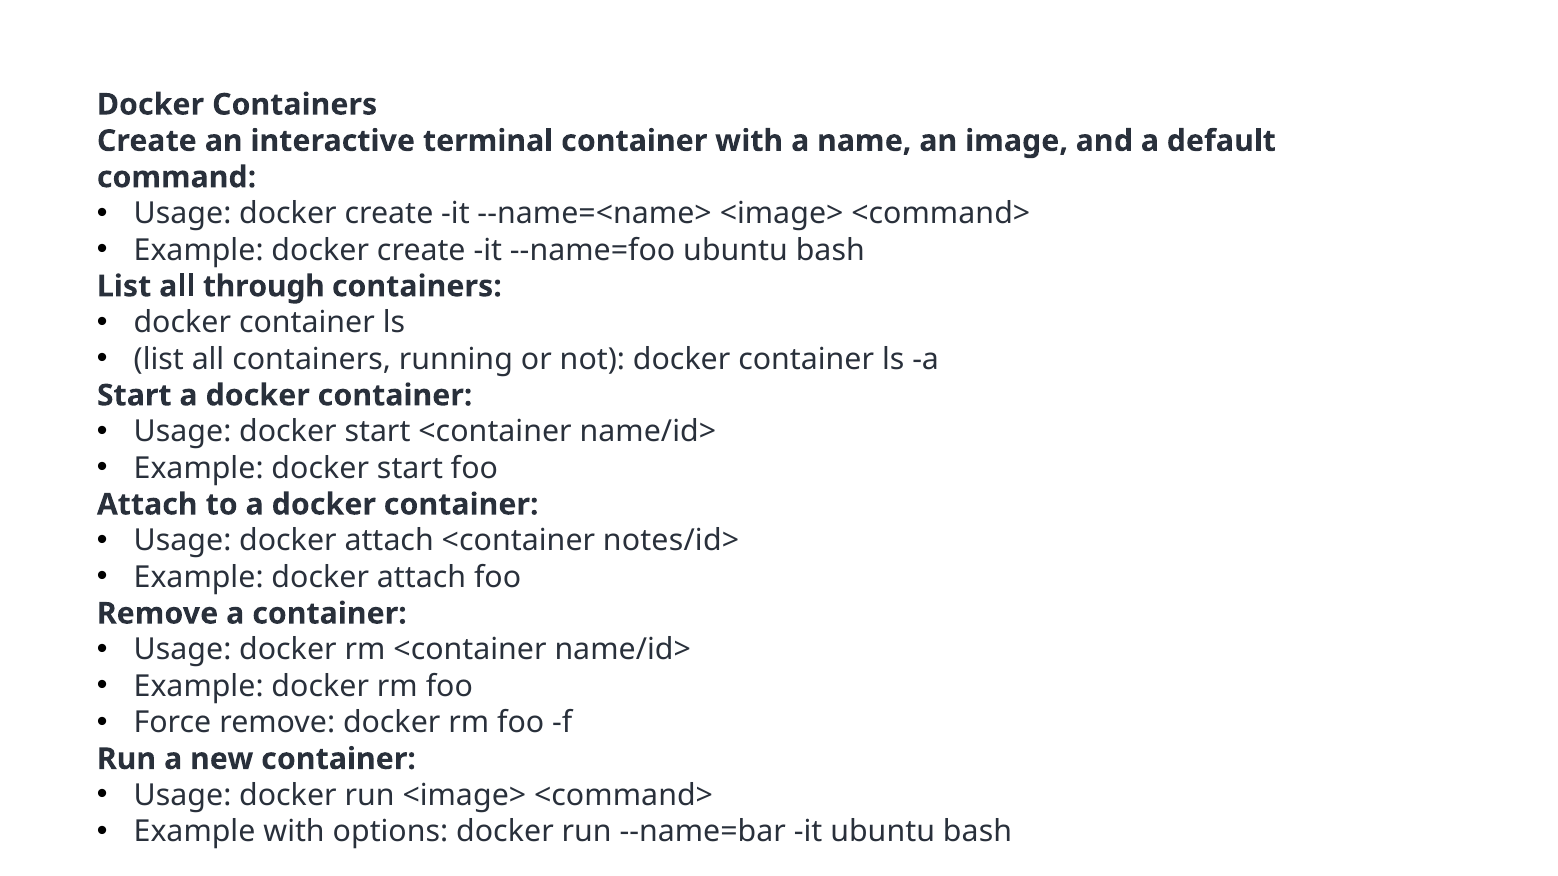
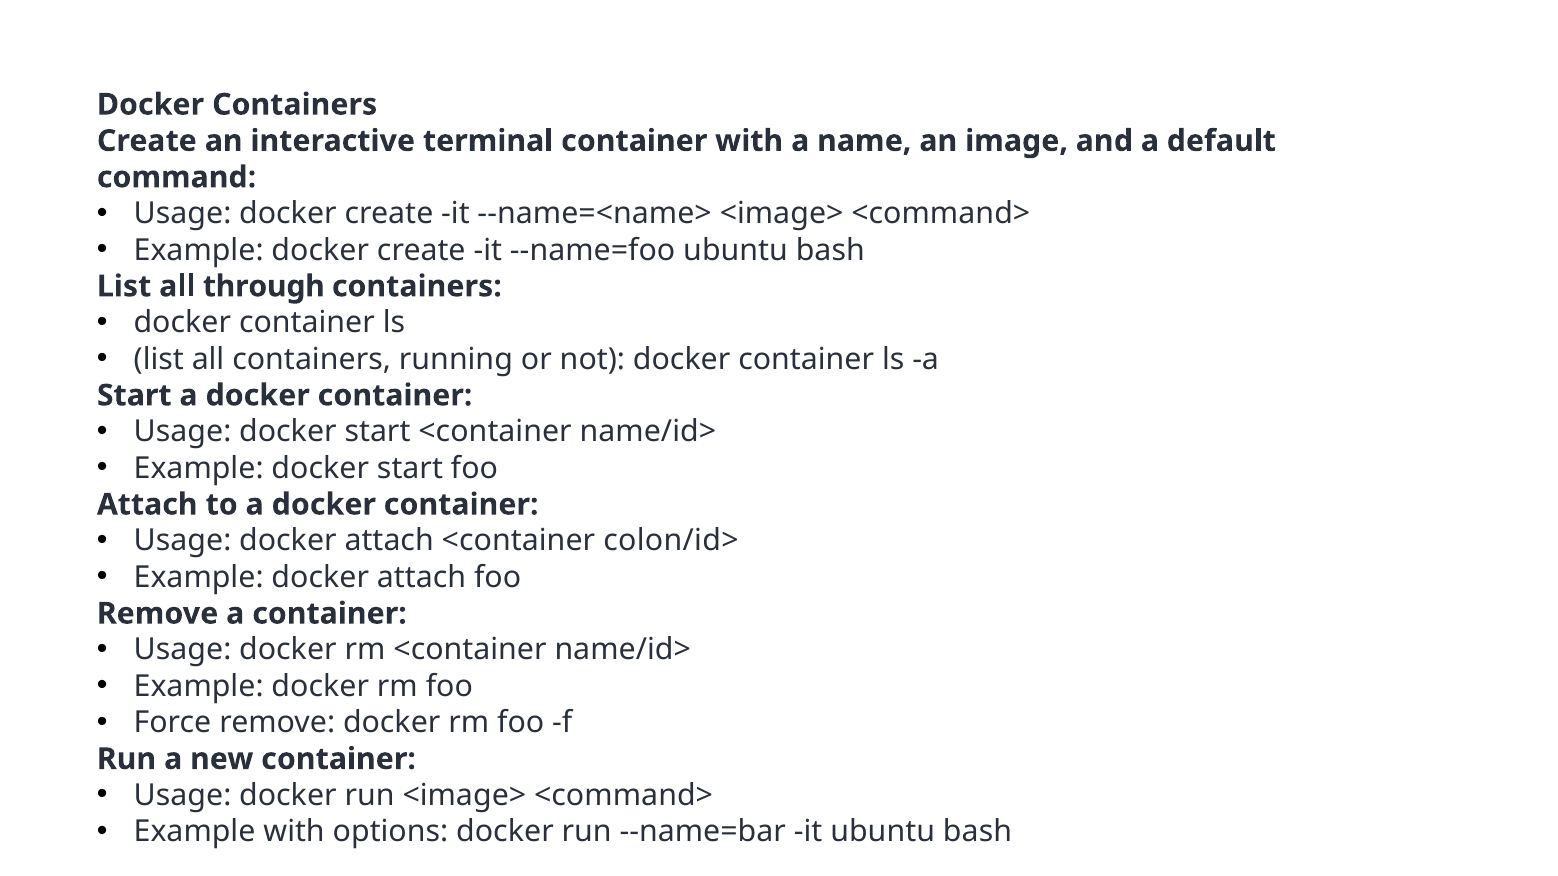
notes/id>: notes/id> -> colon/id>
